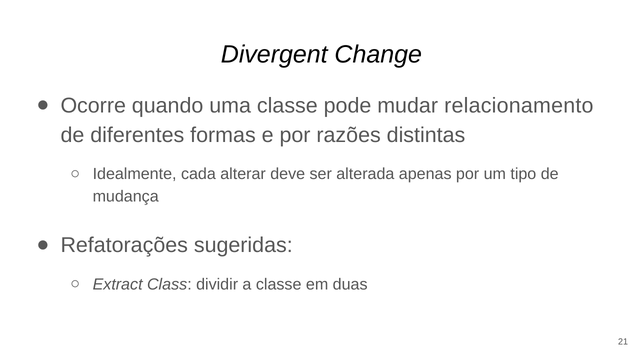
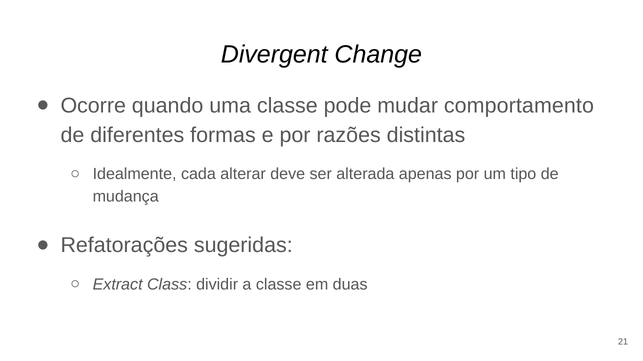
relacionamento: relacionamento -> comportamento
